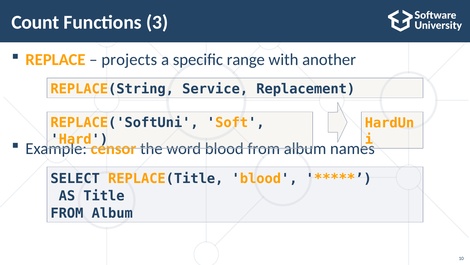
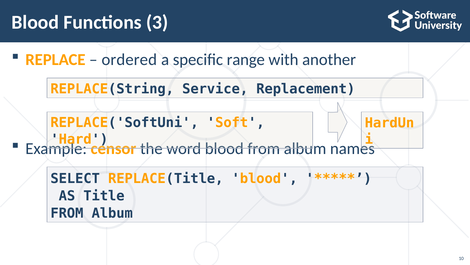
Count at (35, 22): Count -> Blood
projects: projects -> ordered
